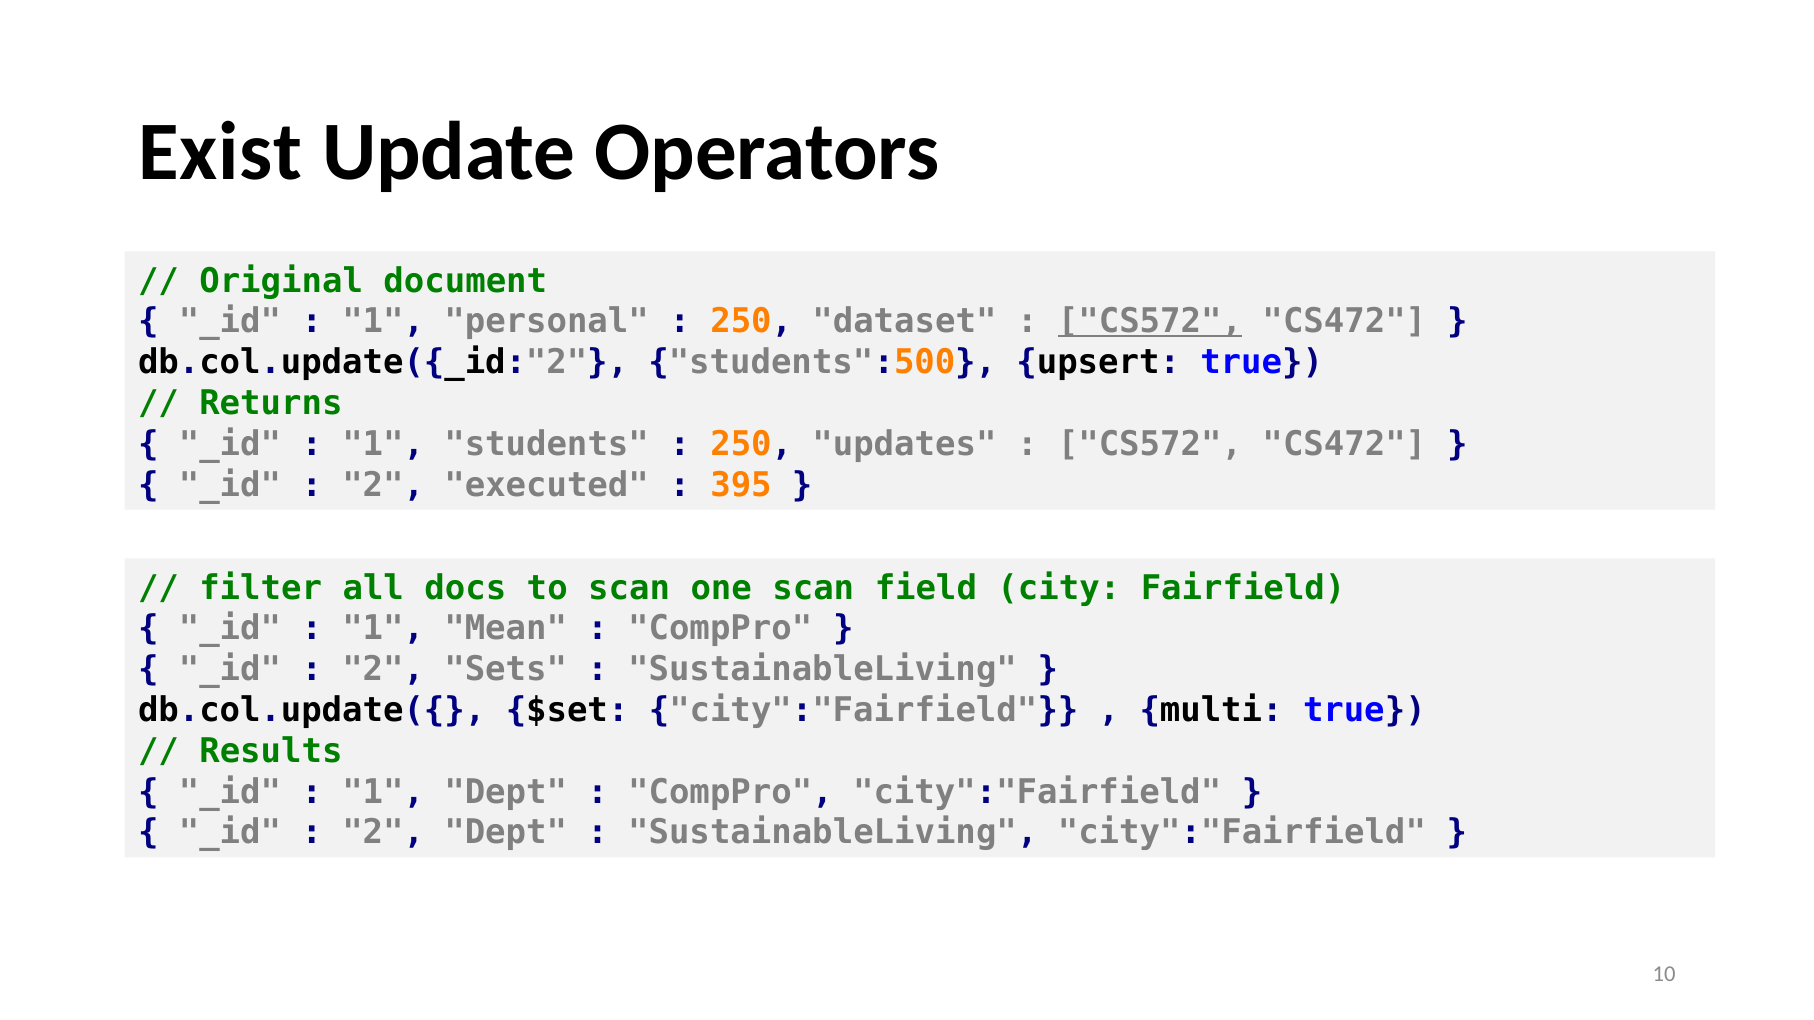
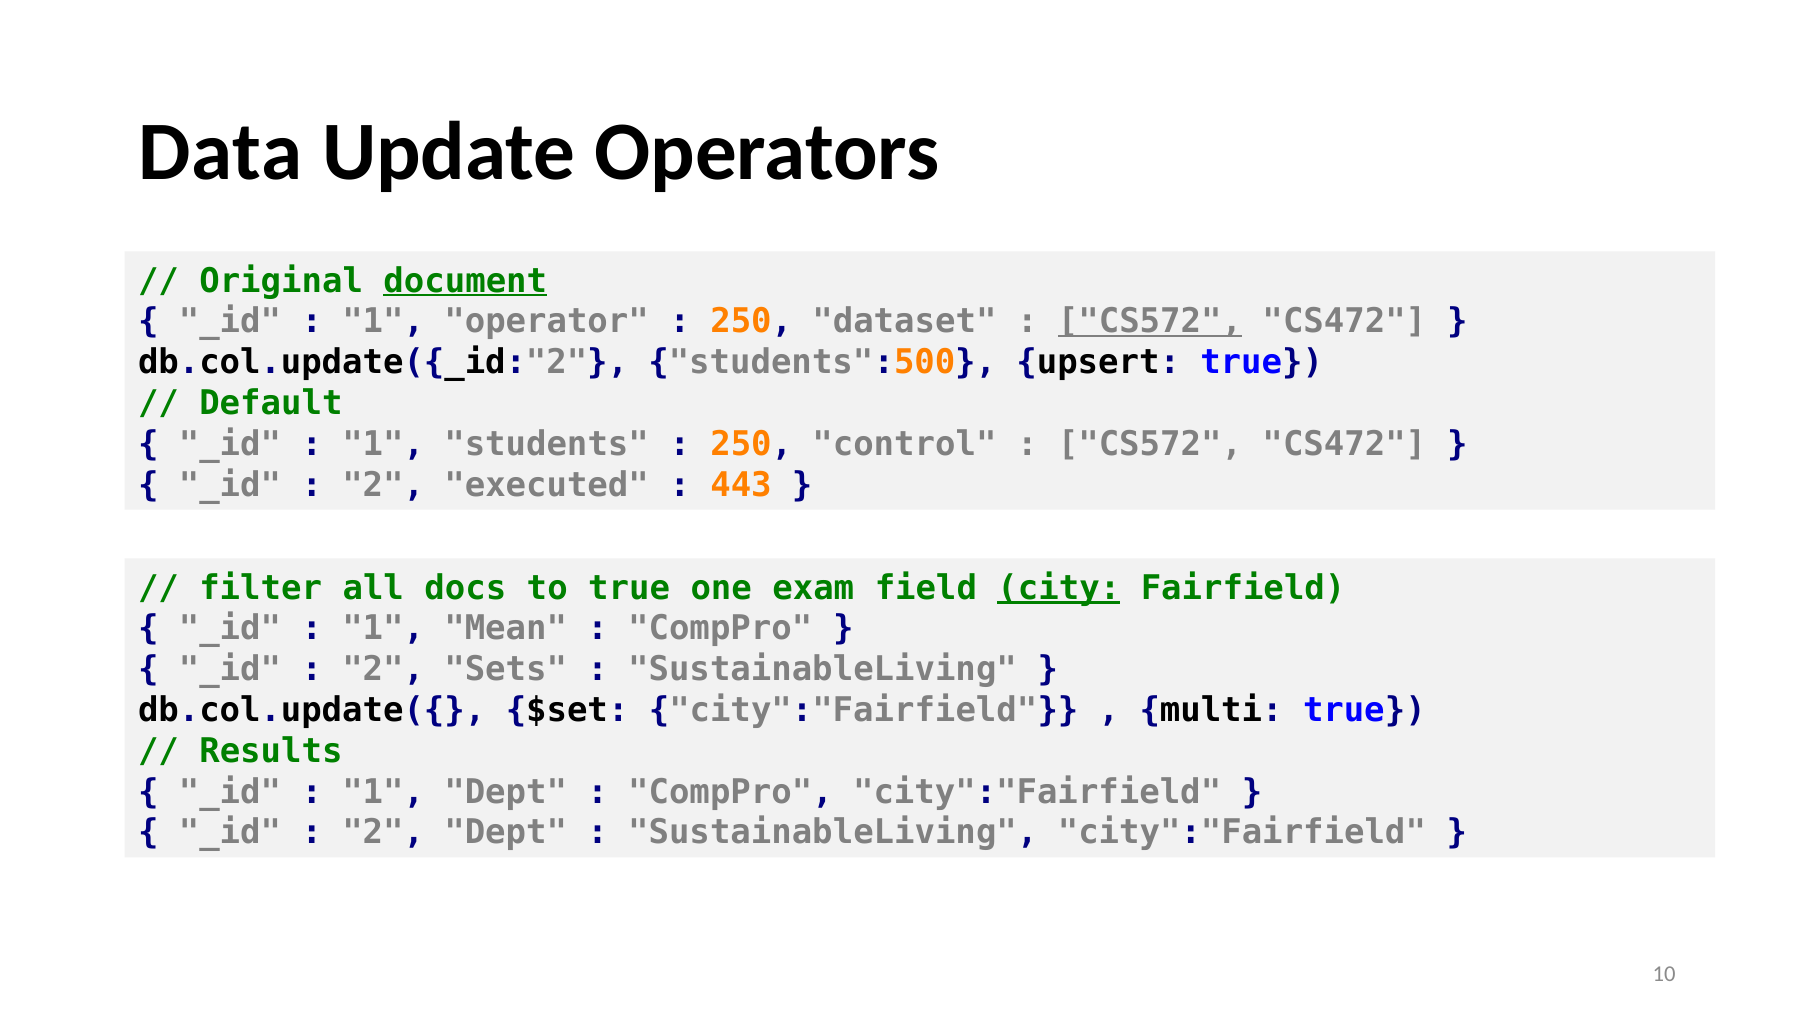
Exist: Exist -> Data
document underline: none -> present
personal: personal -> operator
Returns: Returns -> Default
updates: updates -> control
395: 395 -> 443
to scan: scan -> true
one scan: scan -> exam
city underline: none -> present
